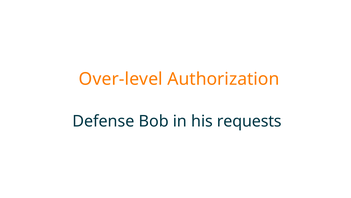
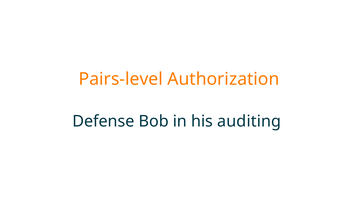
Over-level: Over-level -> Pairs-level
requests: requests -> auditing
